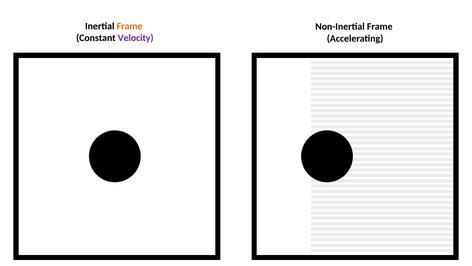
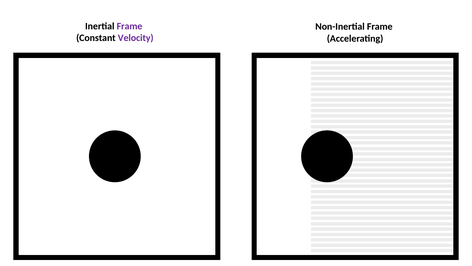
Frame at (130, 26) colour: orange -> purple
